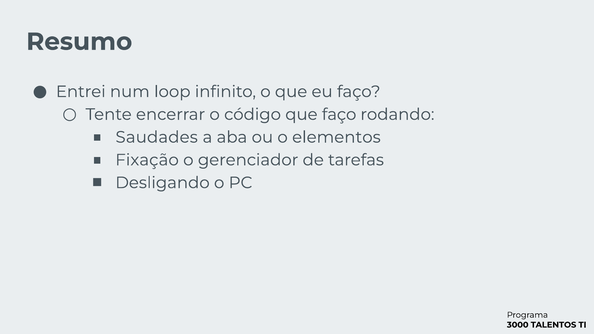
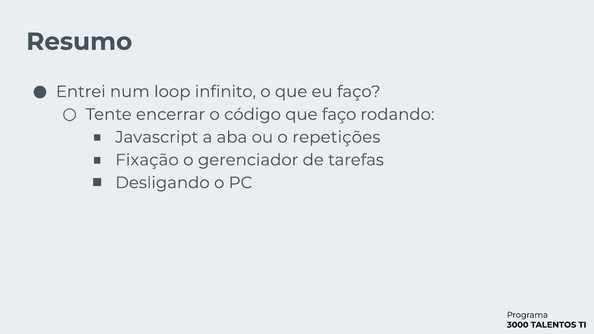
Saudades: Saudades -> Javascript
elementos: elementos -> repetições
